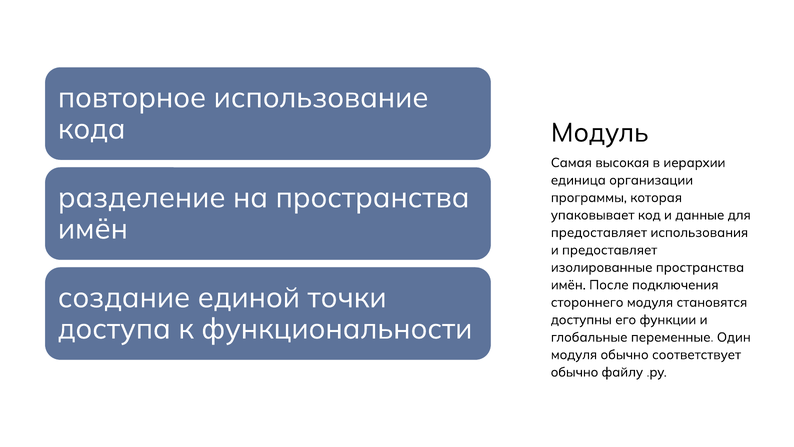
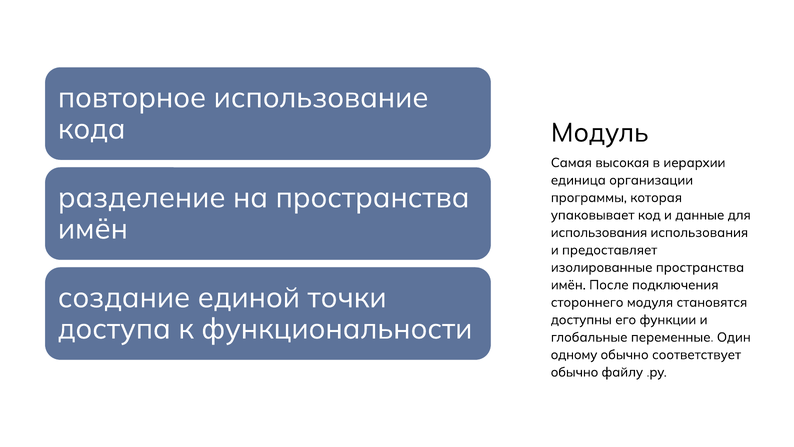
предоставляет at (599, 232): предоставляет -> использования
модуля at (574, 354): модуля -> одному
